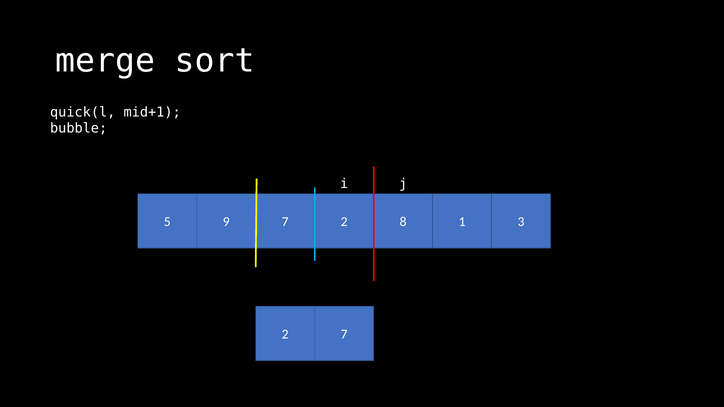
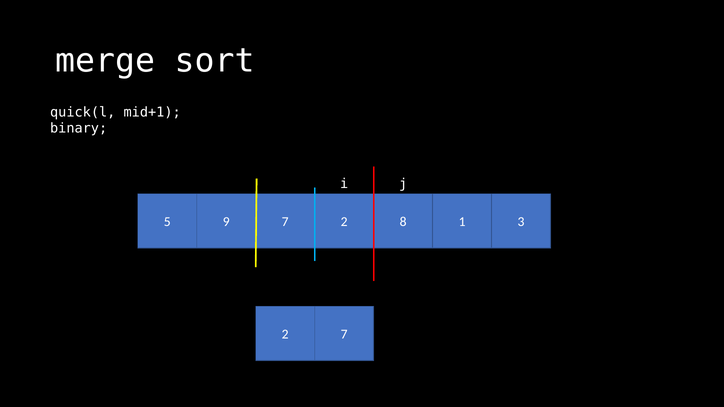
bubble: bubble -> binary
